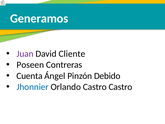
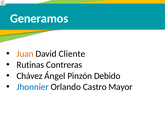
Juan colour: purple -> orange
Poseen: Poseen -> Rutinas
Cuenta: Cuenta -> Chávez
Castro Castro: Castro -> Mayor
